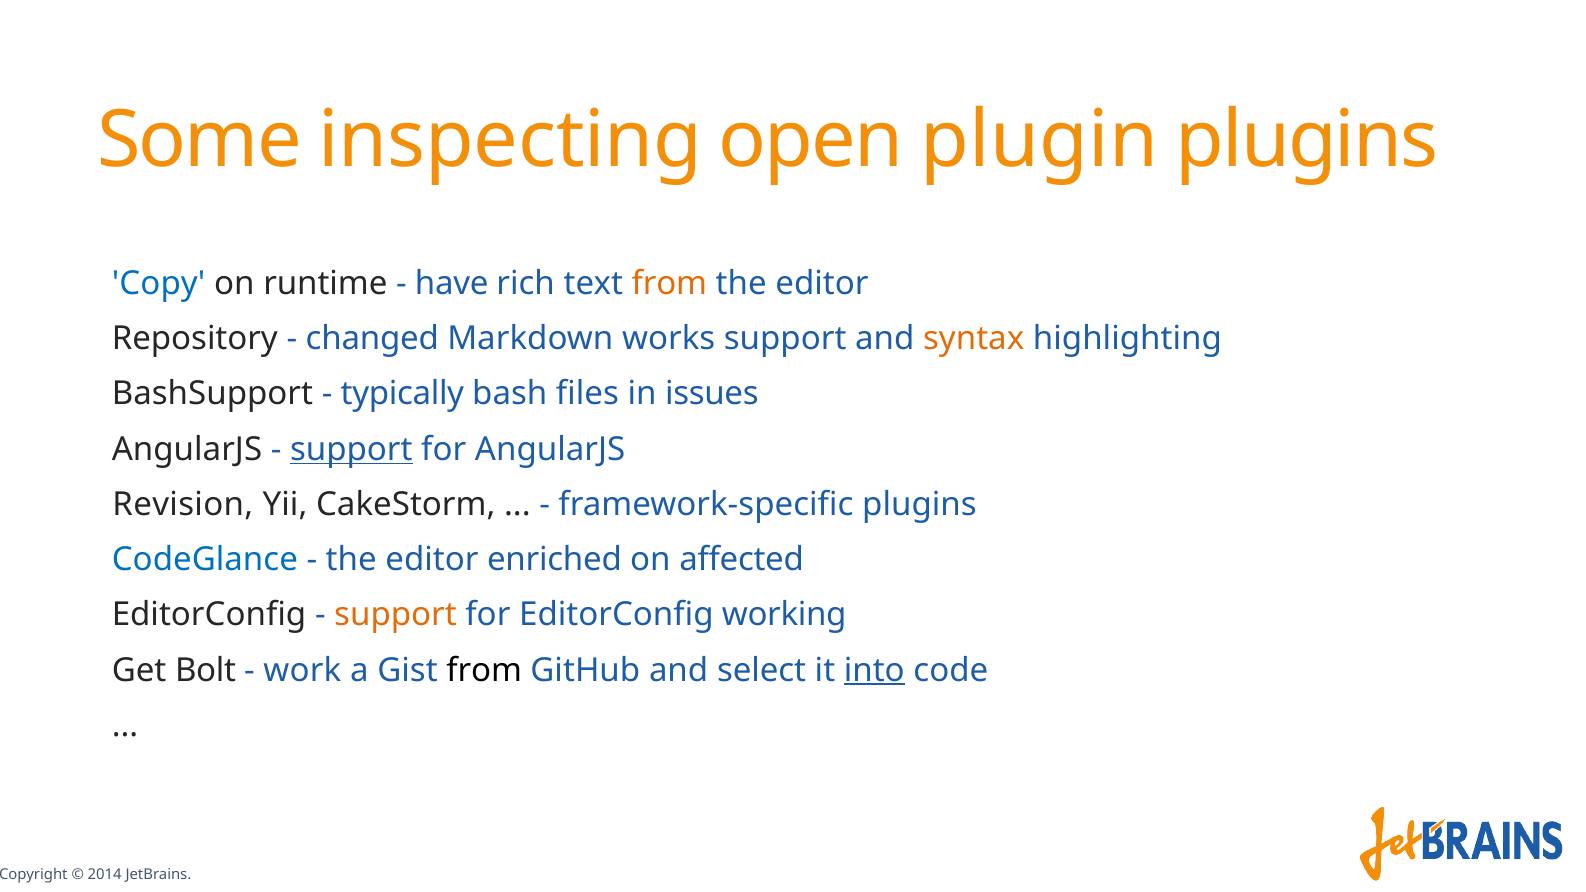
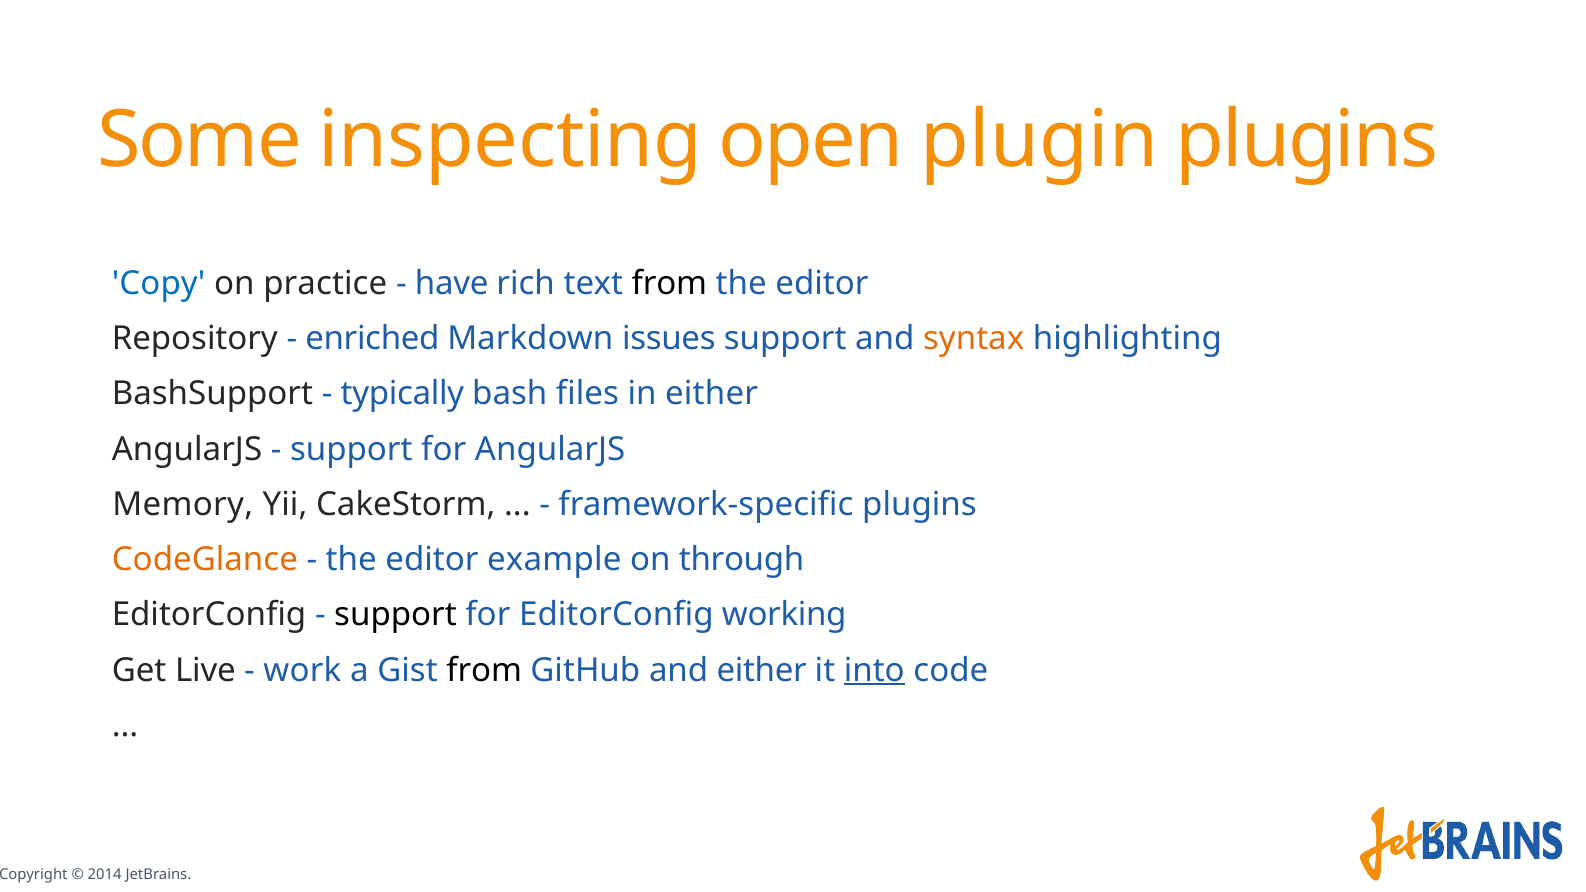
runtime: runtime -> practice
from at (669, 284) colour: orange -> black
changed: changed -> enriched
works: works -> issues
in issues: issues -> either
support at (351, 449) underline: present -> none
Revision: Revision -> Memory
CodeGlance colour: blue -> orange
enriched: enriched -> example
affected: affected -> through
support at (396, 615) colour: orange -> black
Bolt: Bolt -> Live
and select: select -> either
